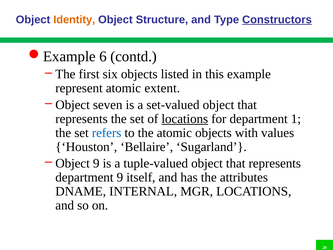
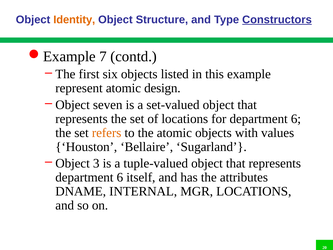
6: 6 -> 7
extent: extent -> design
locations at (185, 119) underline: present -> none
for department 1: 1 -> 6
refers colour: blue -> orange
Object 9: 9 -> 3
9 at (120, 177): 9 -> 6
